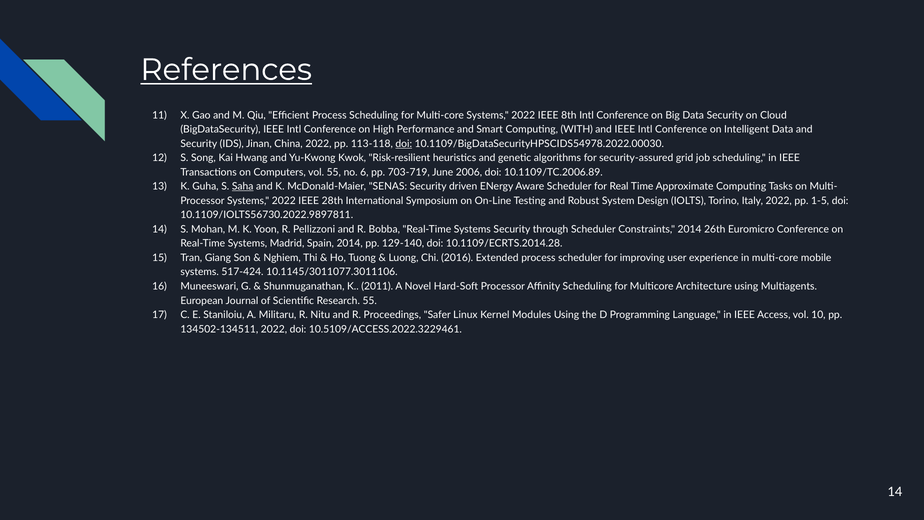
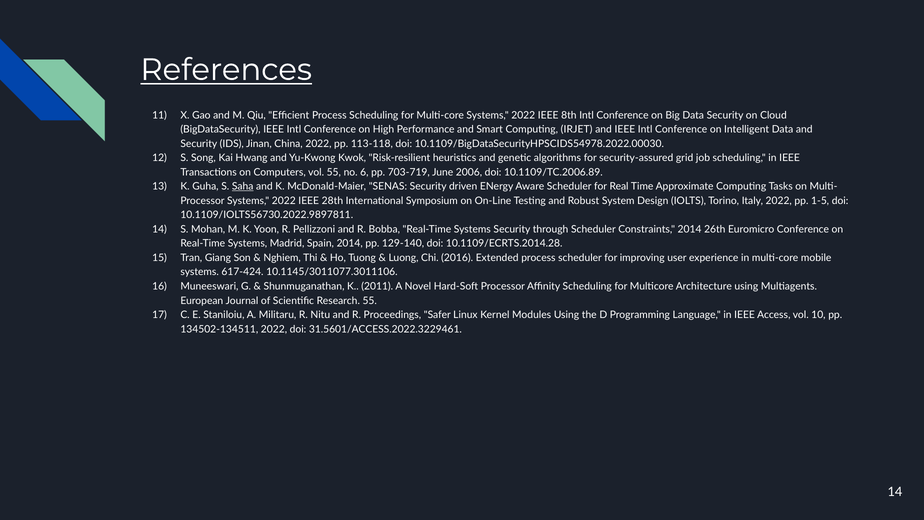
WITH: WITH -> IRJET
doi at (404, 144) underline: present -> none
517-424: 517-424 -> 617-424
10.5109/ACCESS.2022.3229461: 10.5109/ACCESS.2022.3229461 -> 31.5601/ACCESS.2022.3229461
